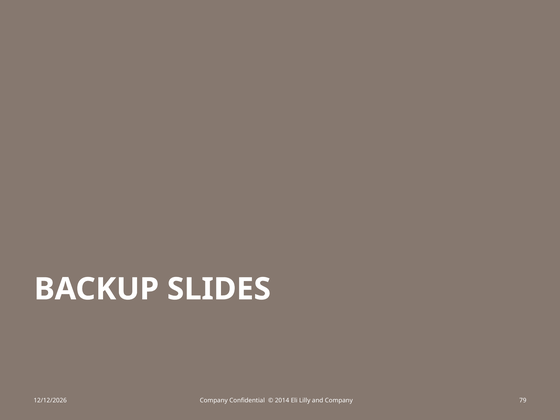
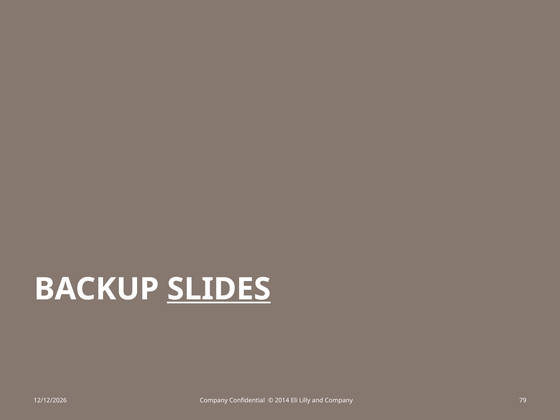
SLIDES underline: none -> present
